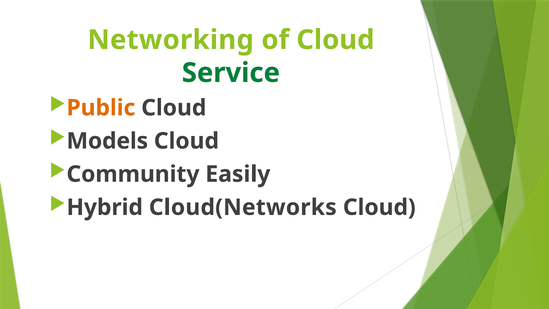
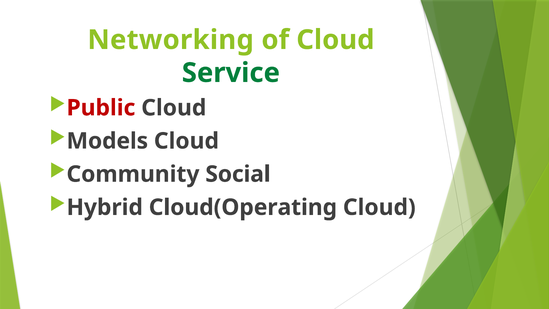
Public colour: orange -> red
Easily: Easily -> Social
Cloud(Networks: Cloud(Networks -> Cloud(Operating
